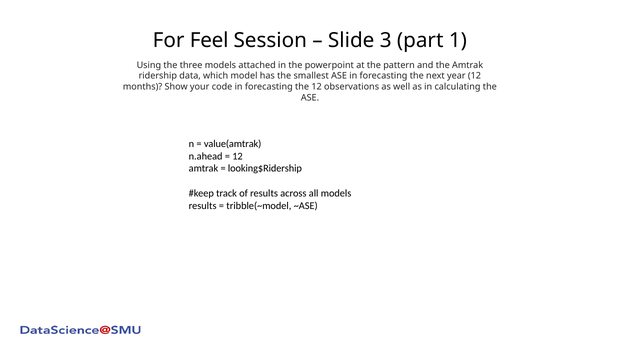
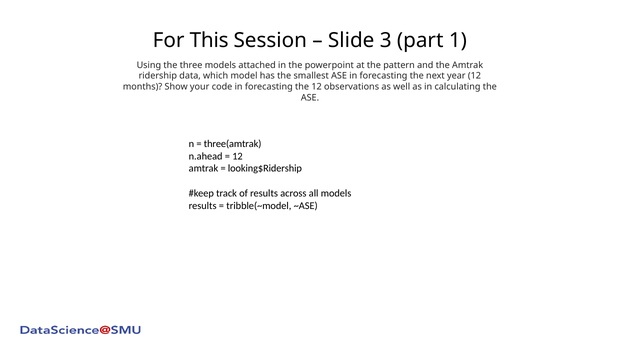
Feel: Feel -> This
value(amtrak: value(amtrak -> three(amtrak
